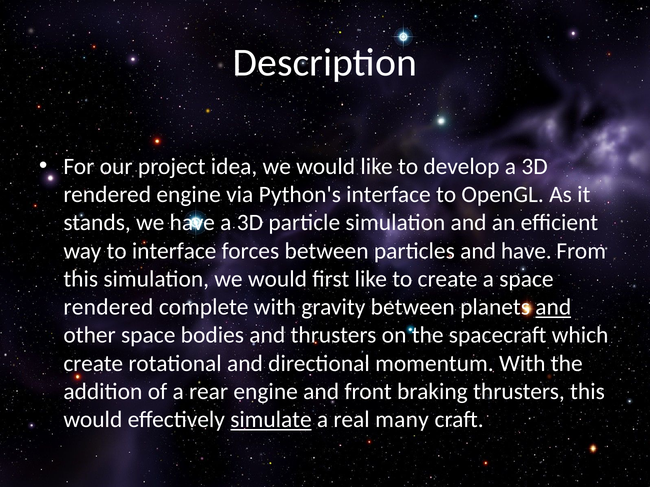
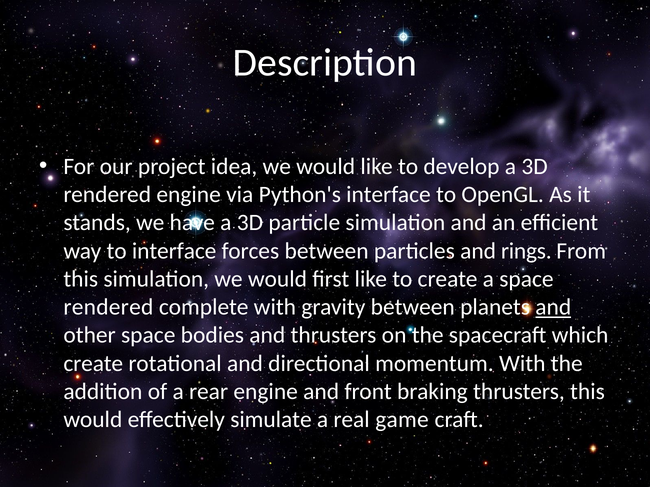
and have: have -> rings
simulate underline: present -> none
many: many -> game
